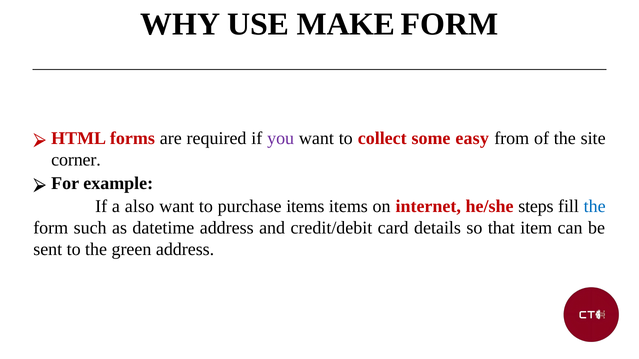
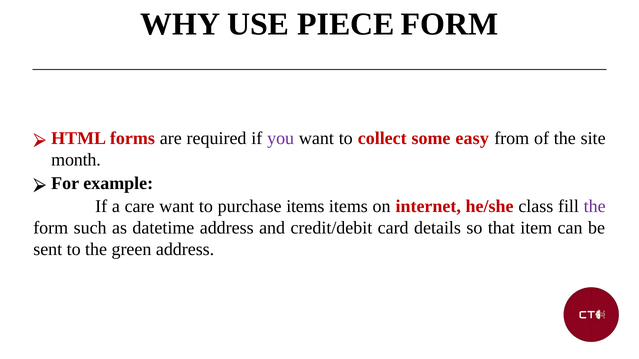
MAKE: MAKE -> PIECE
corner: corner -> month
also: also -> care
steps: steps -> class
the at (595, 207) colour: blue -> purple
